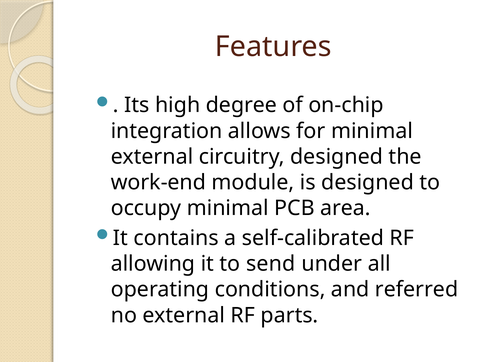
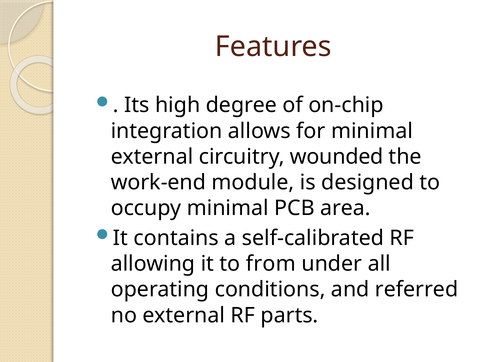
circuitry designed: designed -> wounded
send: send -> from
